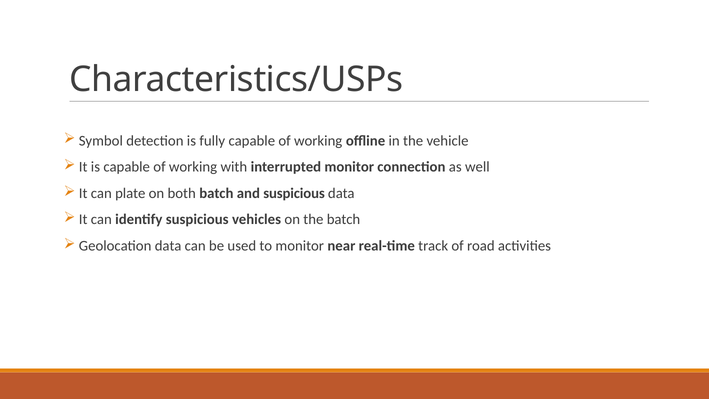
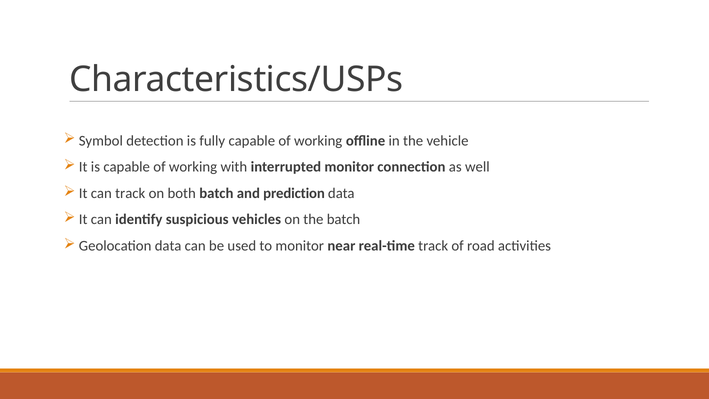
can plate: plate -> track
and suspicious: suspicious -> prediction
